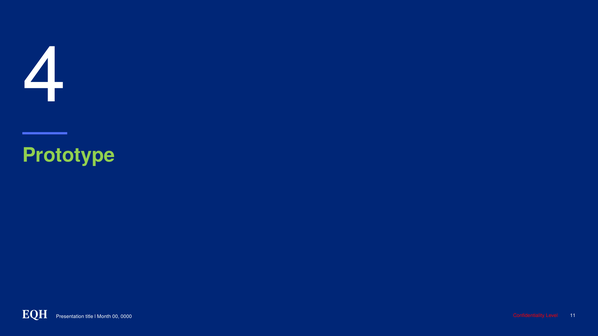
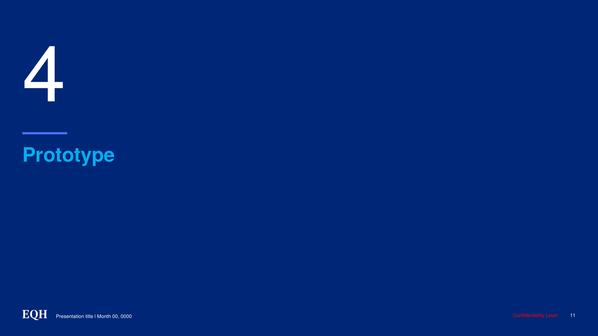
Prototype colour: light green -> light blue
